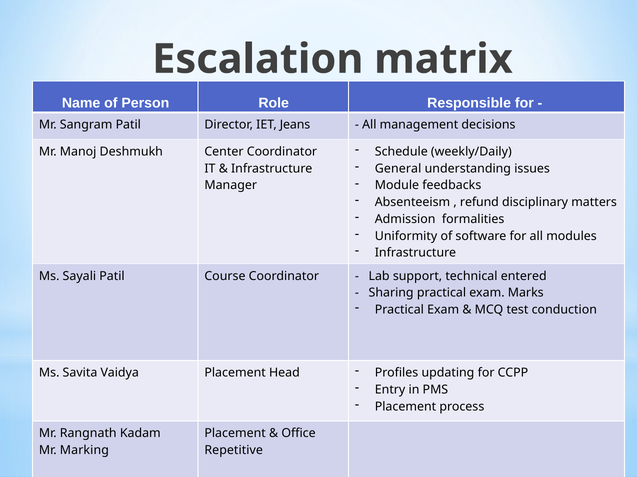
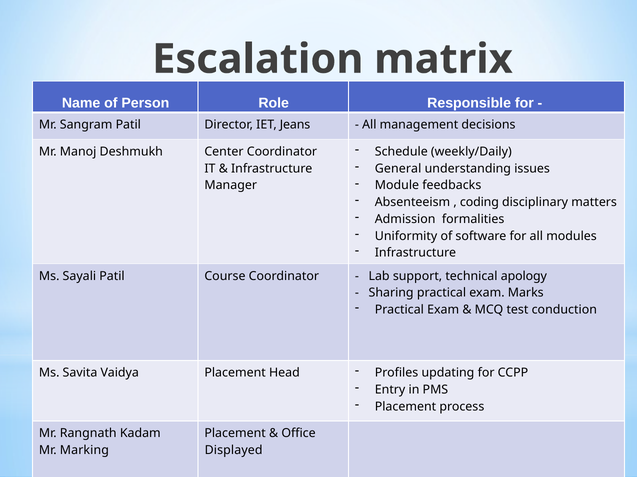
refund: refund -> coding
entered: entered -> apology
Repetitive: Repetitive -> Displayed
